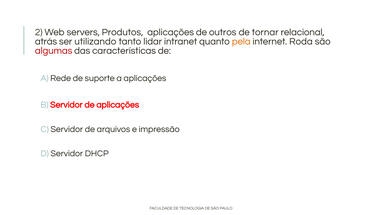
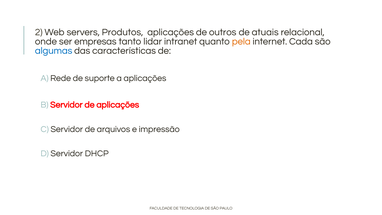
tornar: tornar -> atuais
atrás: atrás -> onde
utilizando: utilizando -> empresas
Roda: Roda -> Cada
algumas colour: red -> blue
